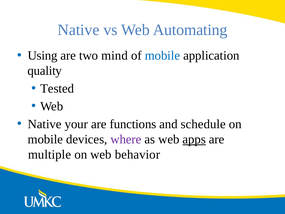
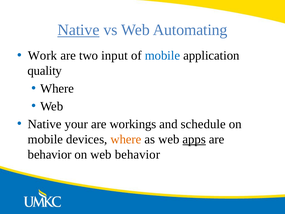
Native at (78, 30) underline: none -> present
Using: Using -> Work
mind: mind -> input
Tested at (57, 88): Tested -> Where
functions: functions -> workings
where at (126, 139) colour: purple -> orange
multiple at (50, 154): multiple -> behavior
